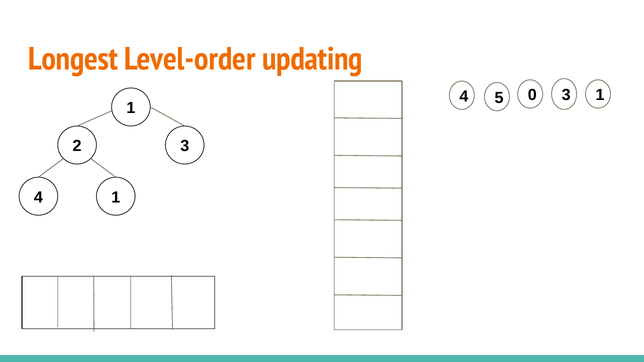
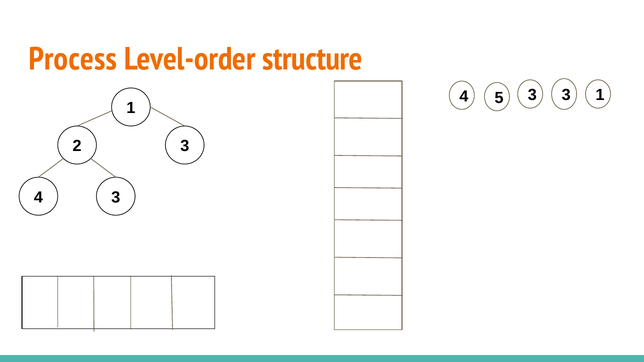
Longest: Longest -> Process
updating: updating -> structure
5 0: 0 -> 3
4 1: 1 -> 3
